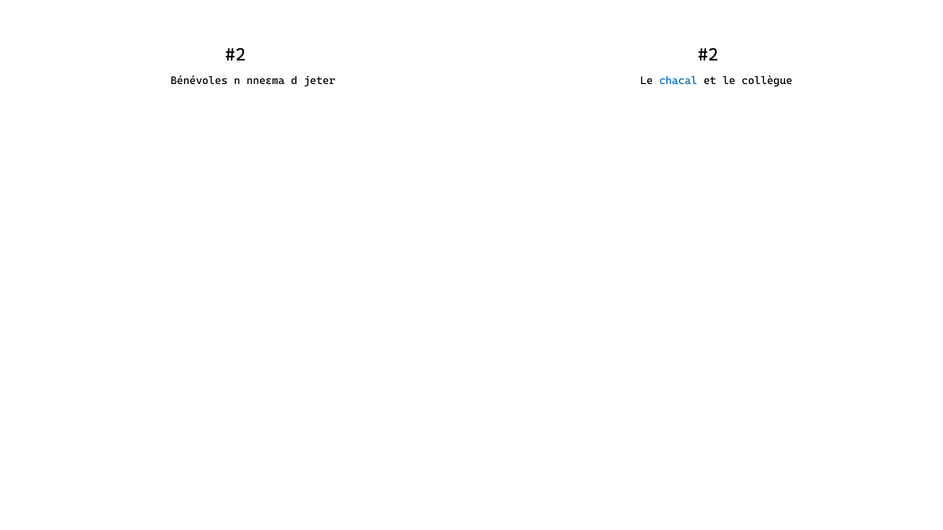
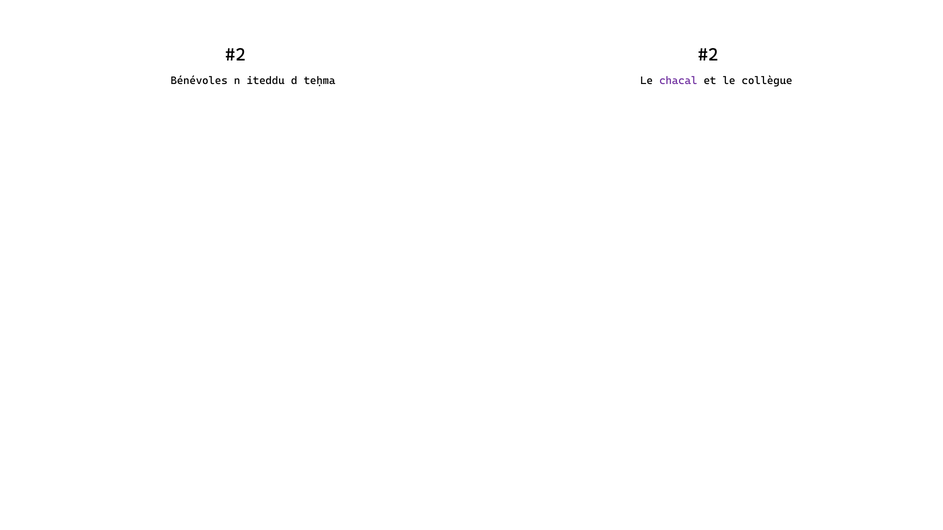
nneɛma: nneɛma -> iteddu
jeter: jeter -> teḥma
chacal colour: blue -> purple
